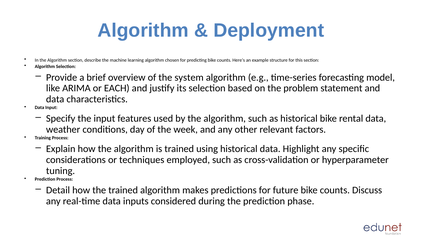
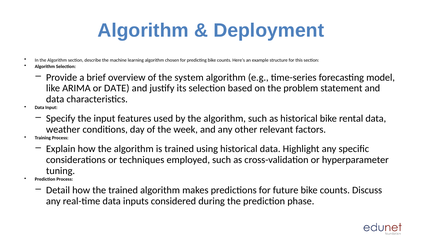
EACH: EACH -> DATE
